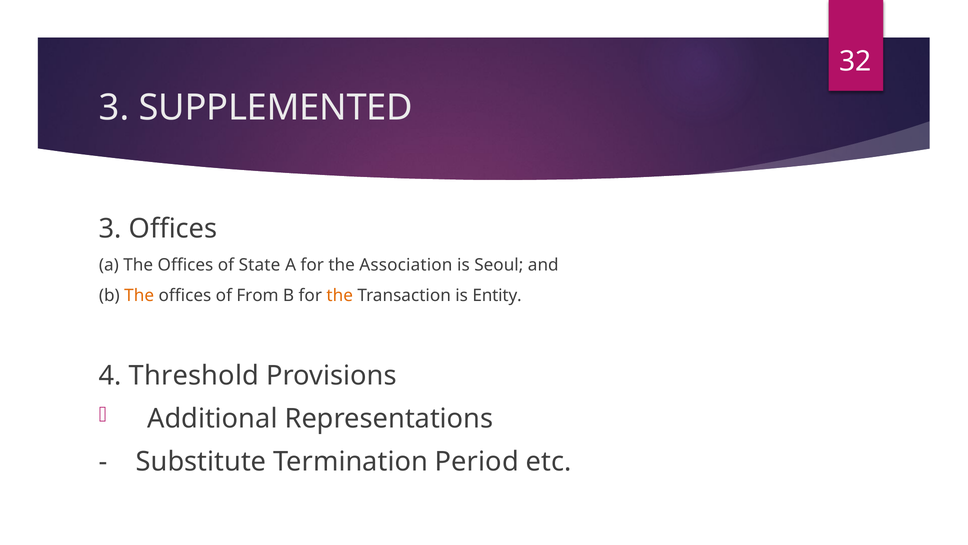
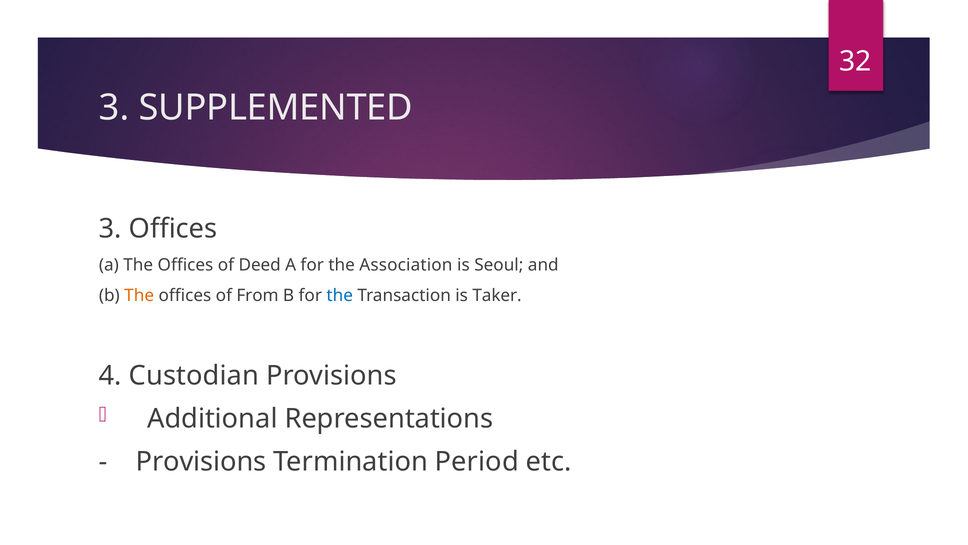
State: State -> Deed
the at (340, 295) colour: orange -> blue
Entity: Entity -> Taker
Threshold: Threshold -> Custodian
Substitute at (201, 461): Substitute -> Provisions
